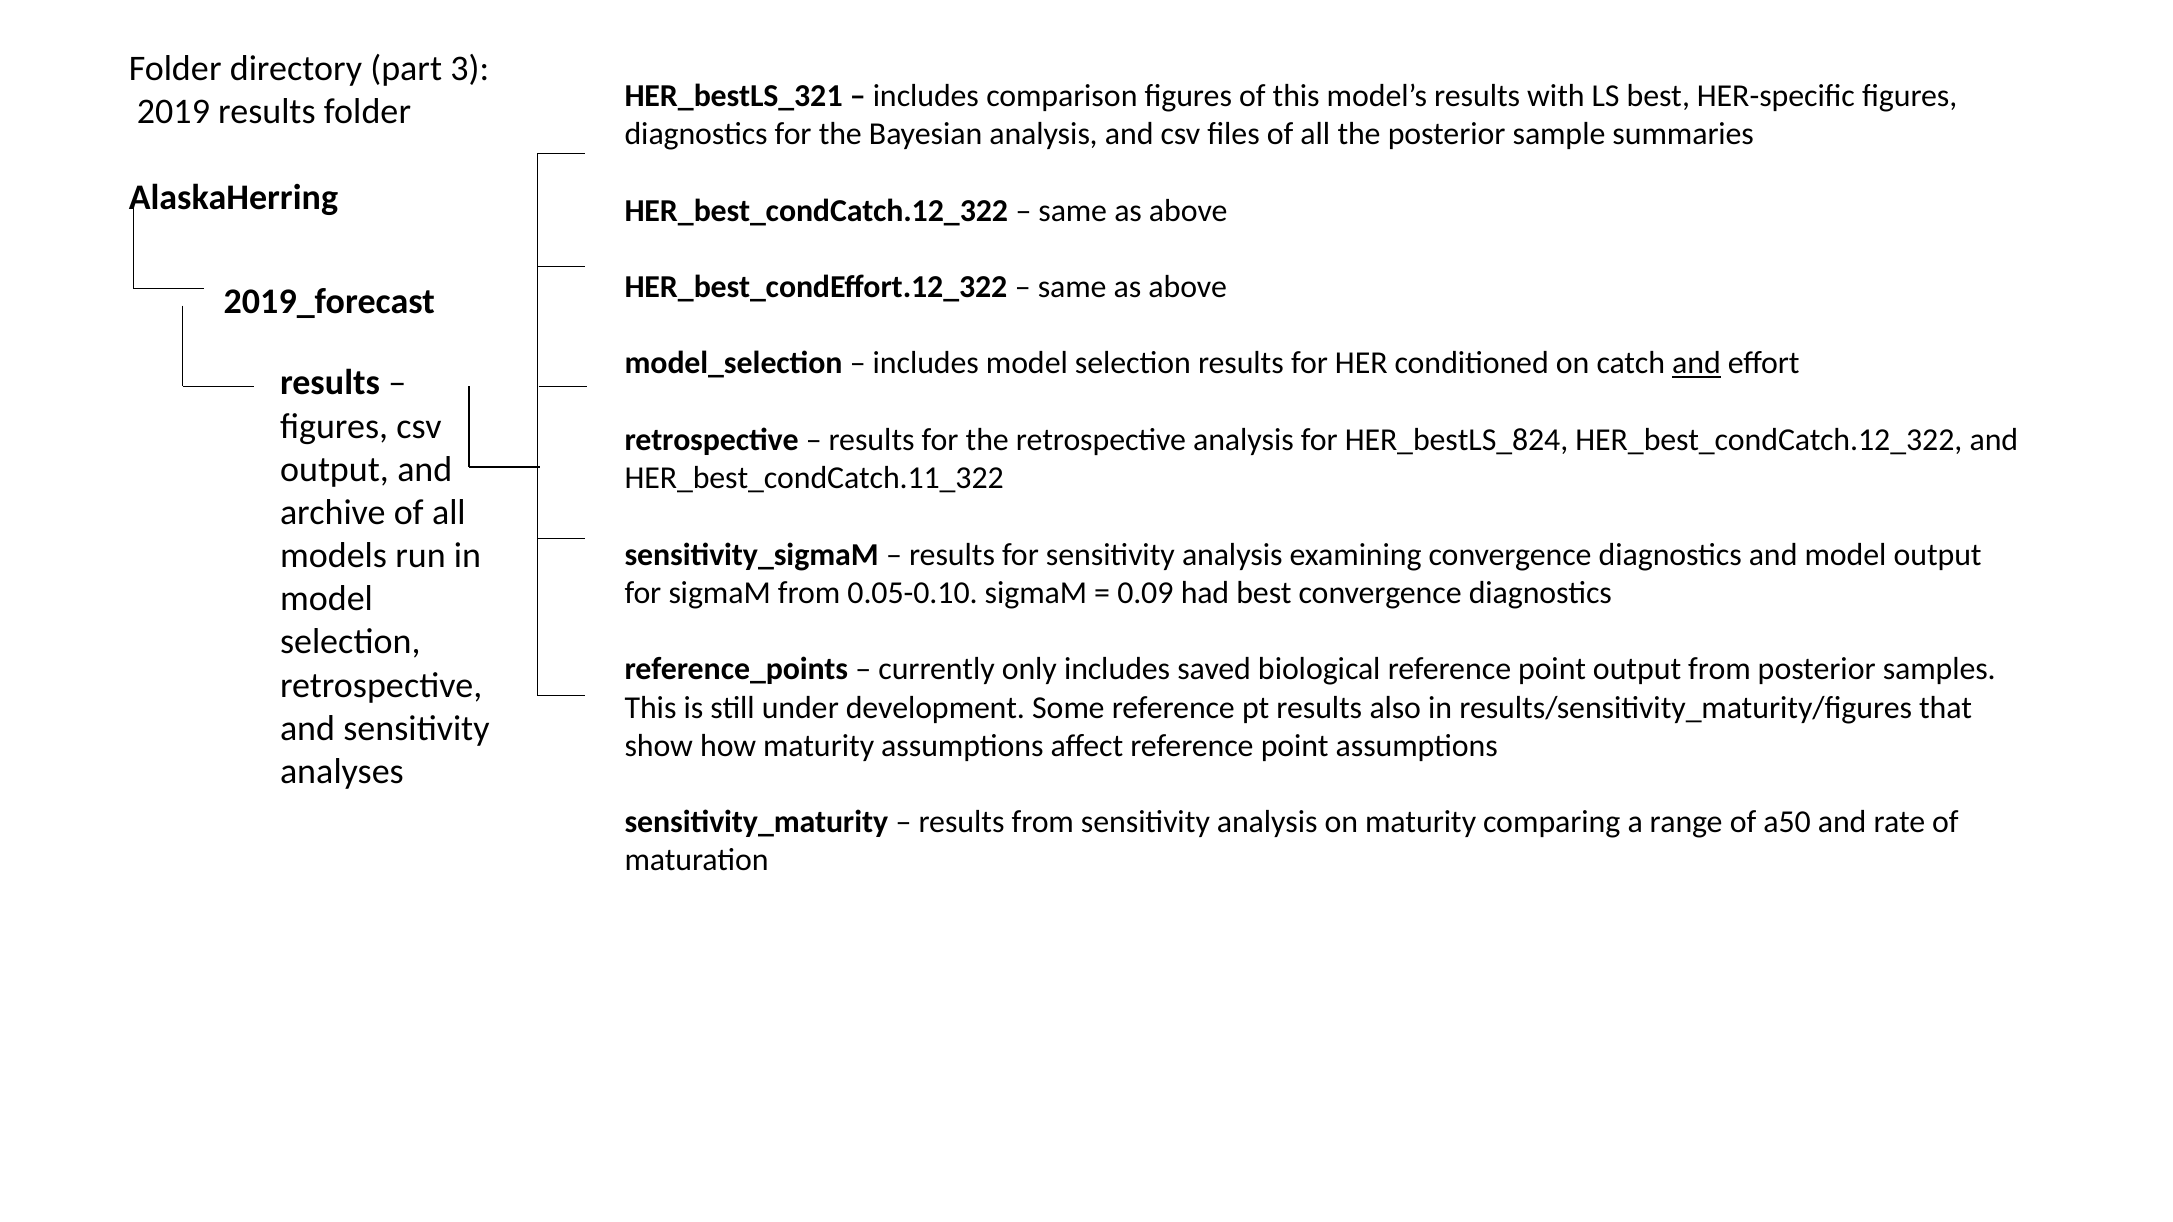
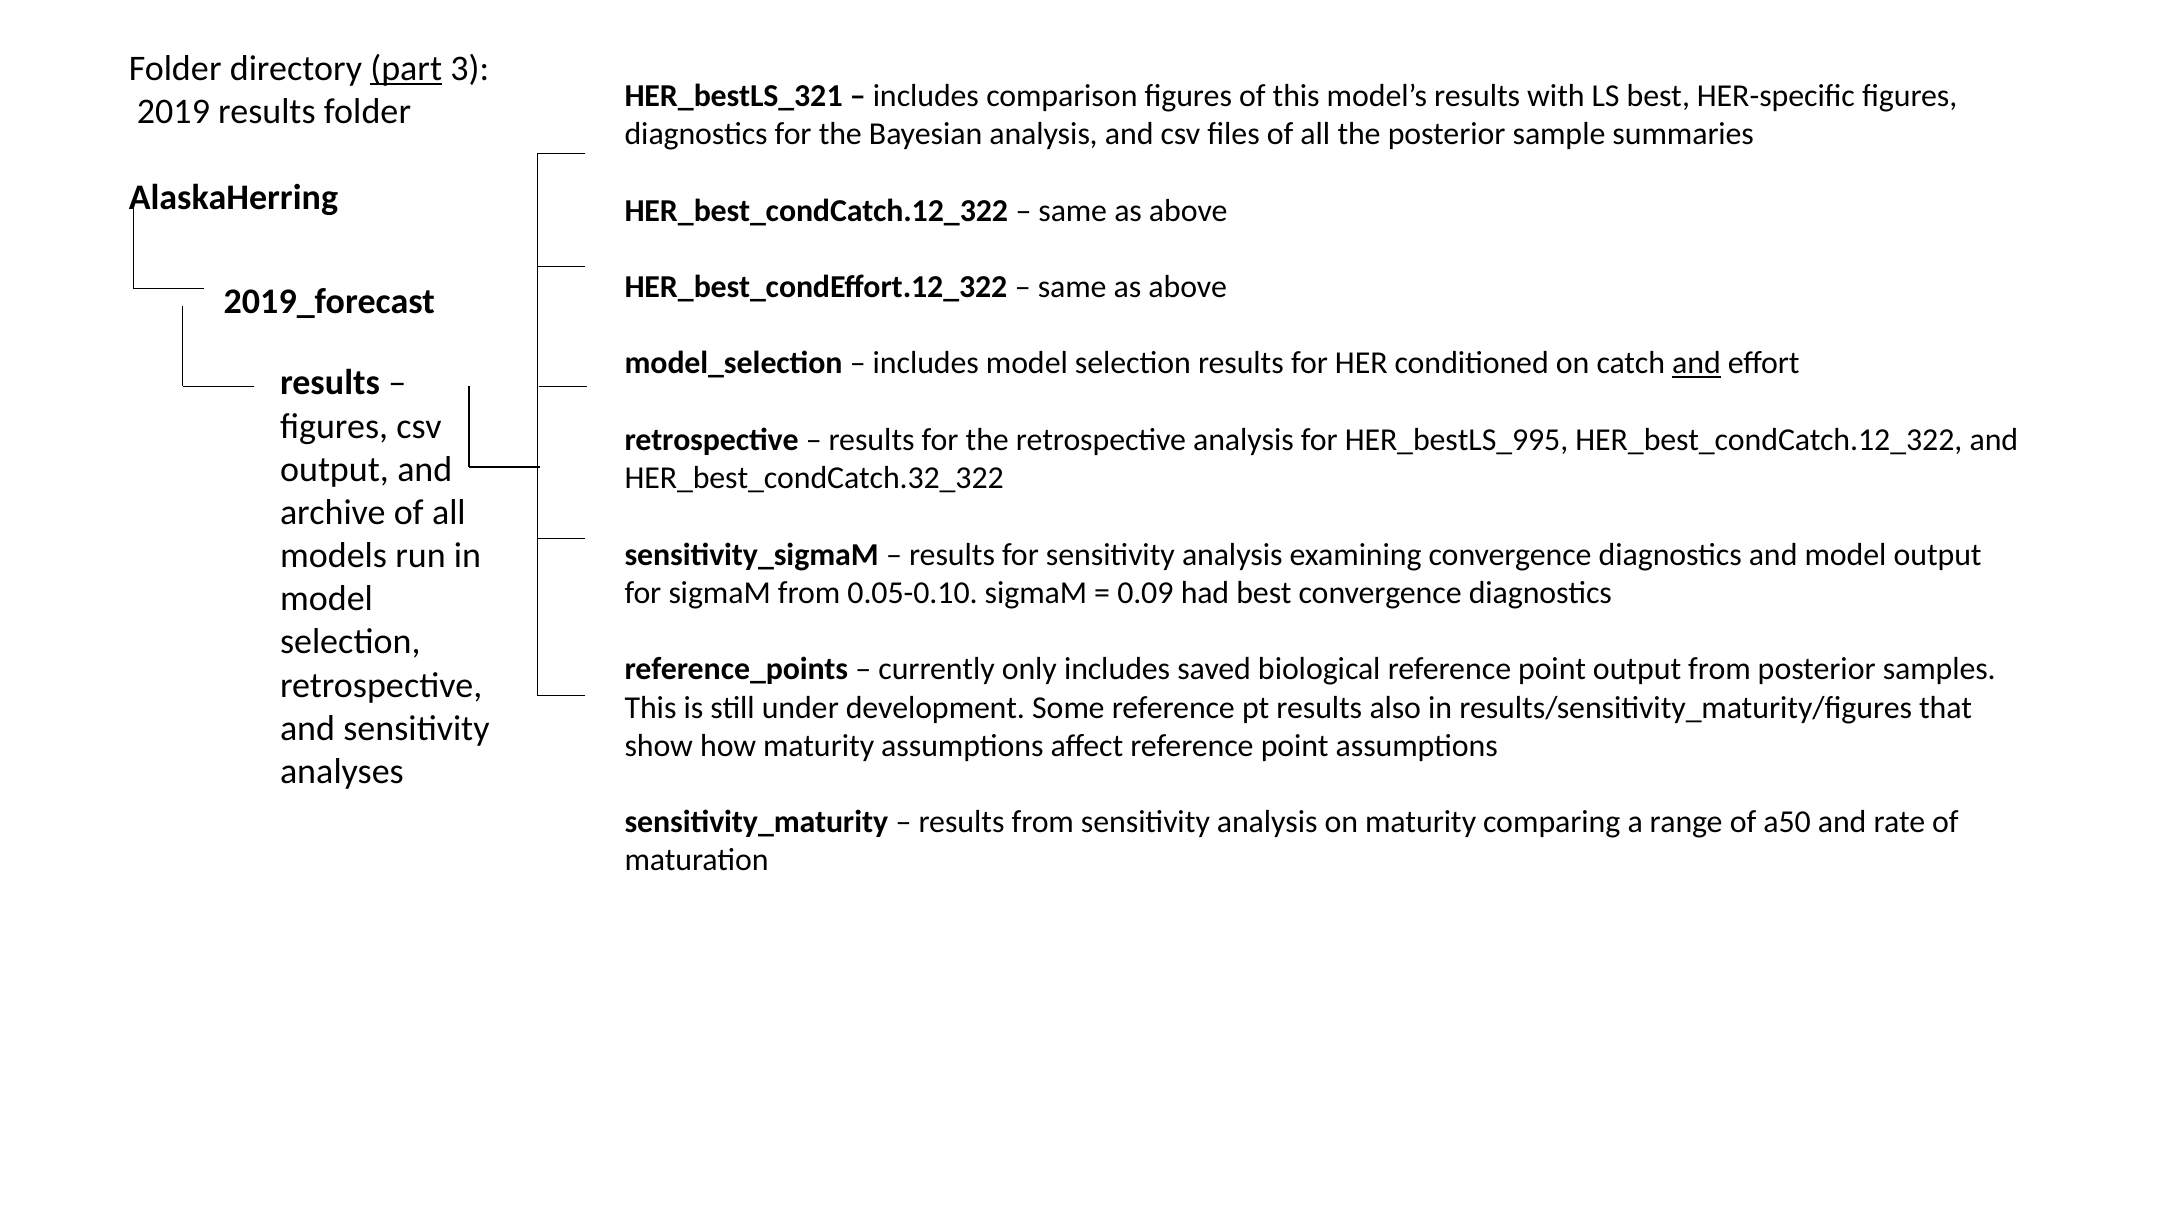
part underline: none -> present
HER_bestLS_824: HER_bestLS_824 -> HER_bestLS_995
HER_best_condCatch.11_322: HER_best_condCatch.11_322 -> HER_best_condCatch.32_322
